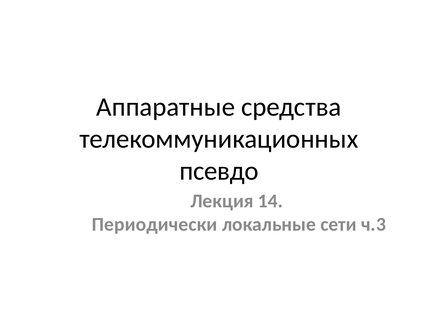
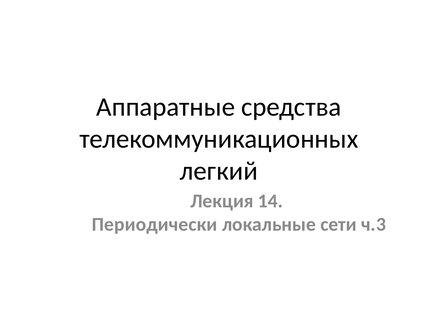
псевдо: псевдо -> легкий
